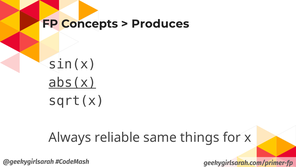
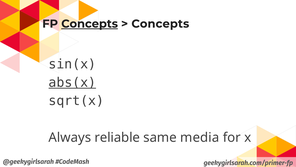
Concepts at (90, 24) underline: none -> present
Produces at (160, 24): Produces -> Concepts
things: things -> media
